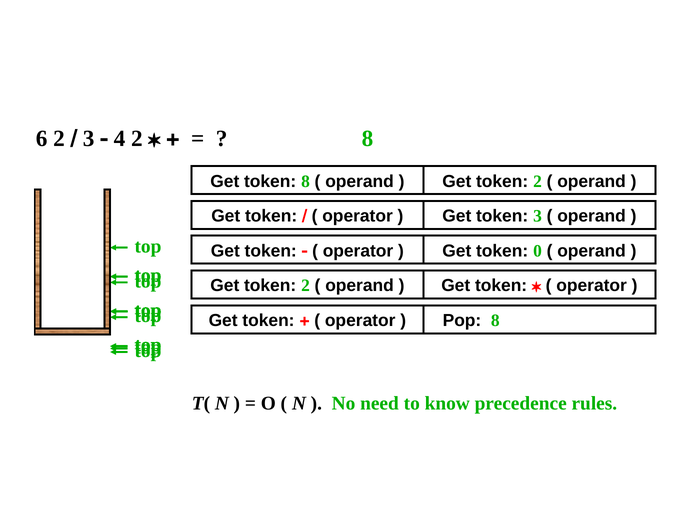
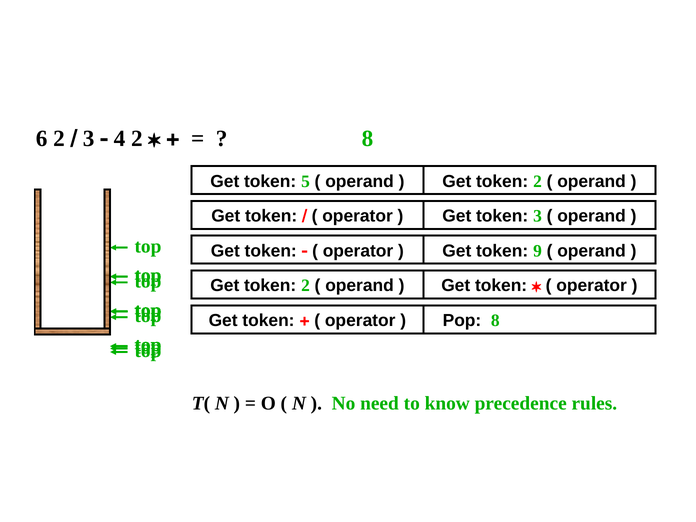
token 8: 8 -> 5
token 0: 0 -> 9
